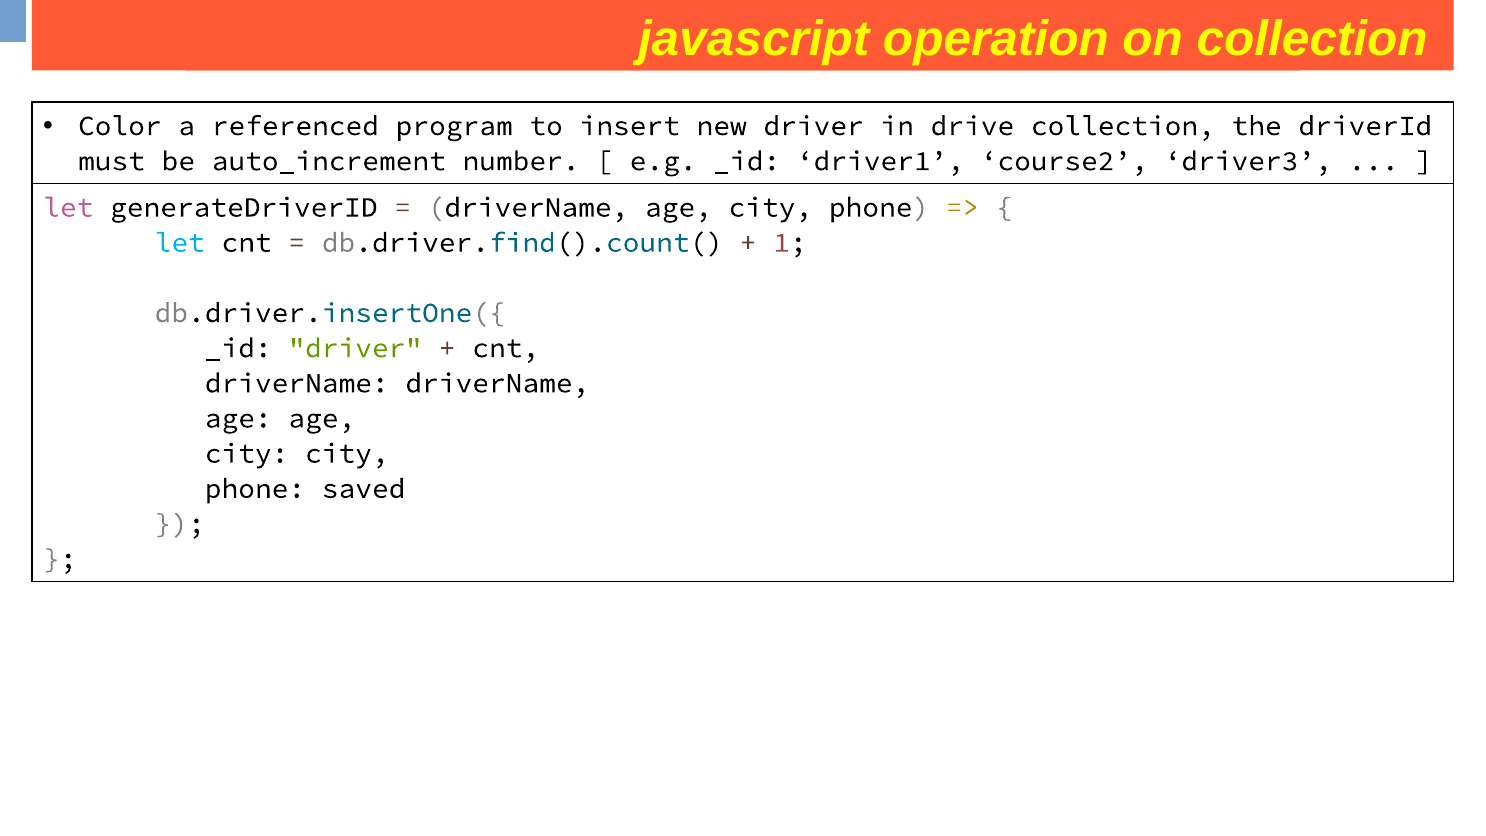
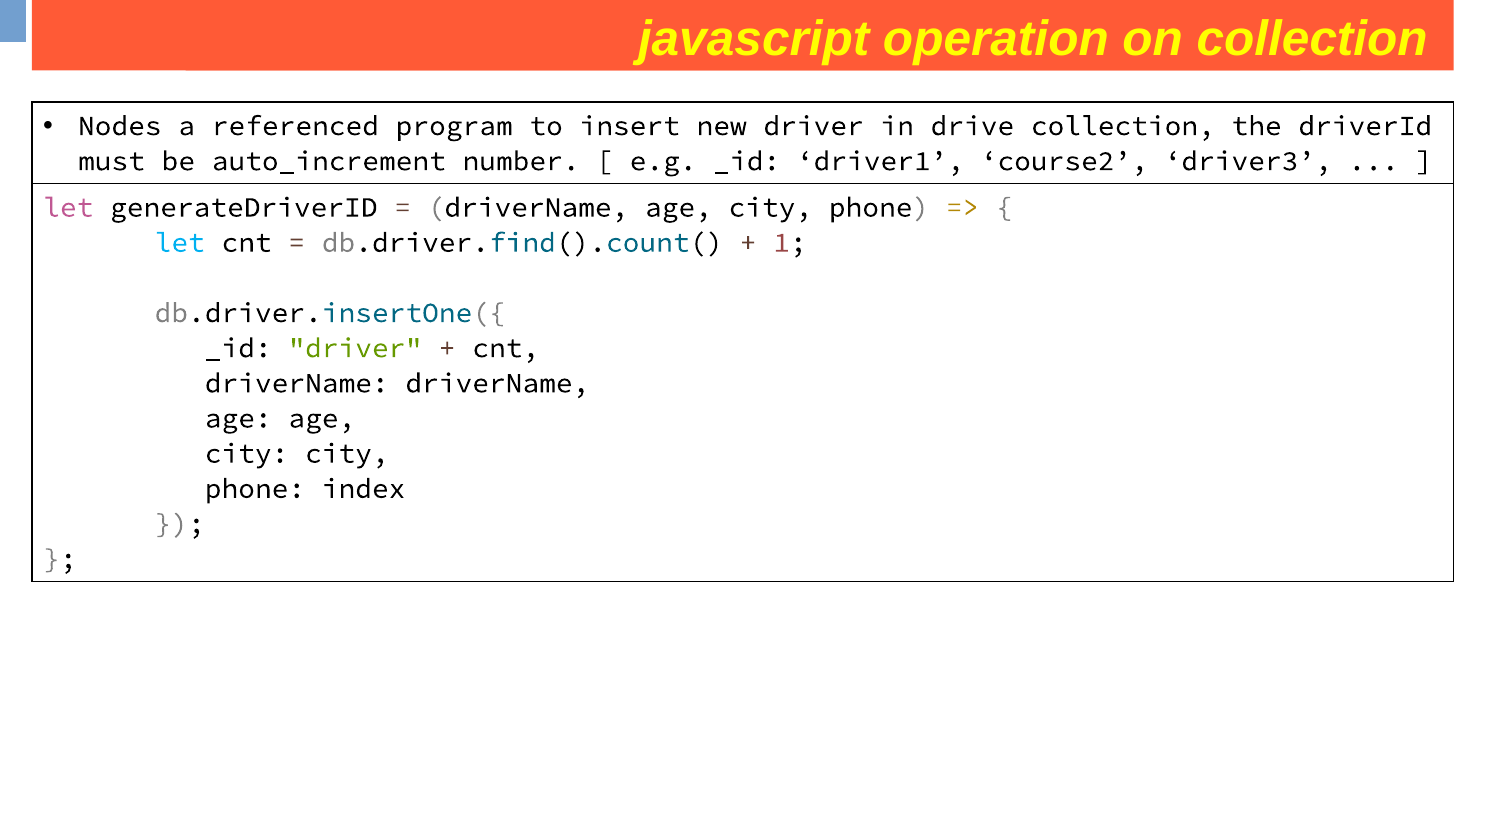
Color: Color -> Nodes
saved: saved -> index
